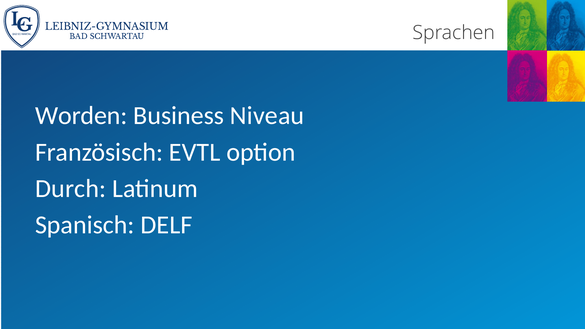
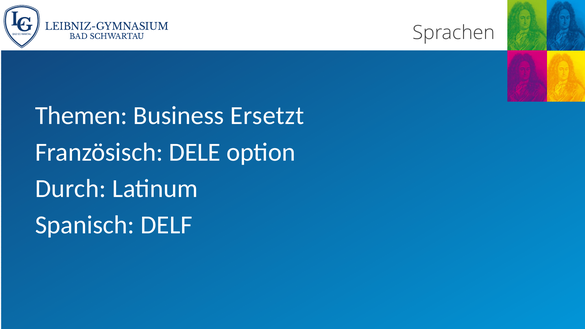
Worden: Worden -> Themen
Niveau: Niveau -> Ersetzt
EVTL: EVTL -> DELE
